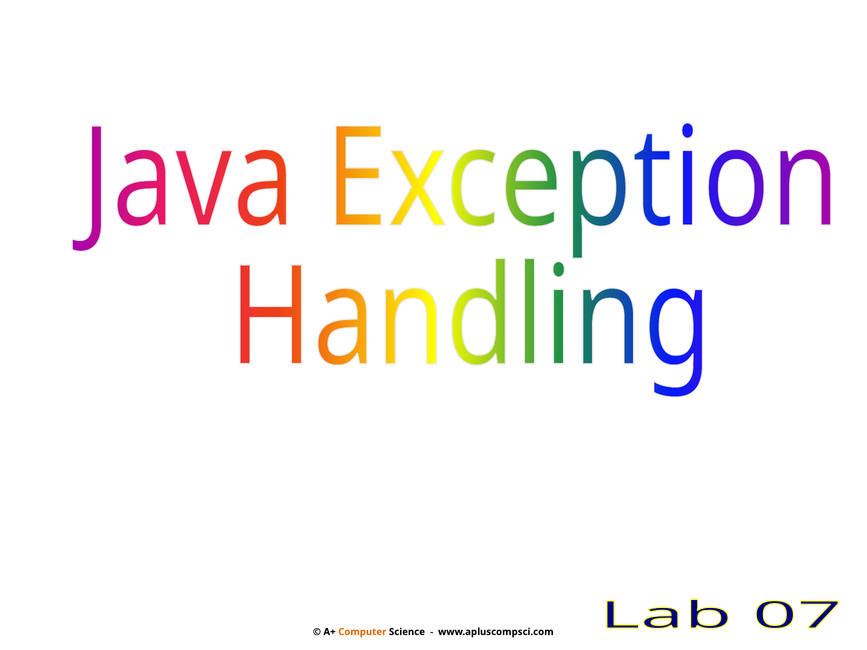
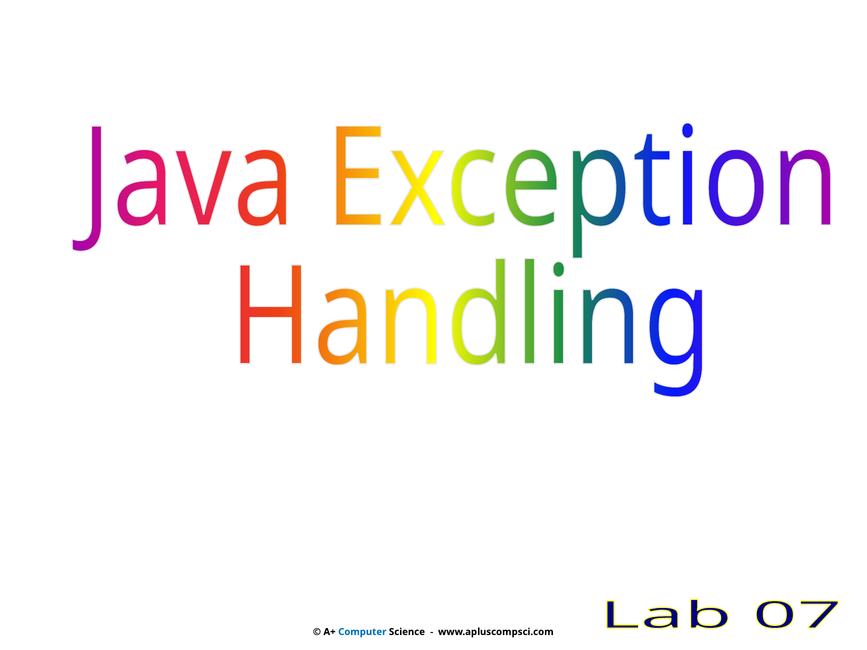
Computer colour: orange -> blue
